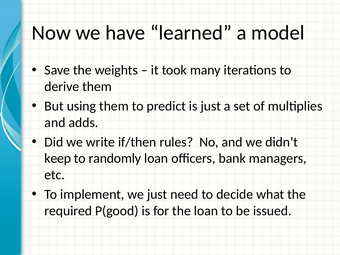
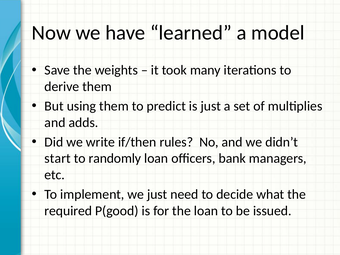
keep: keep -> start
